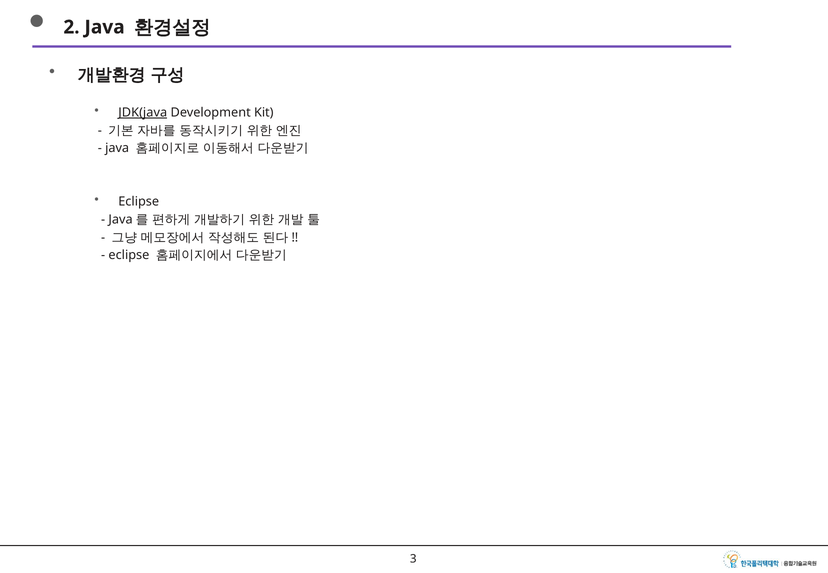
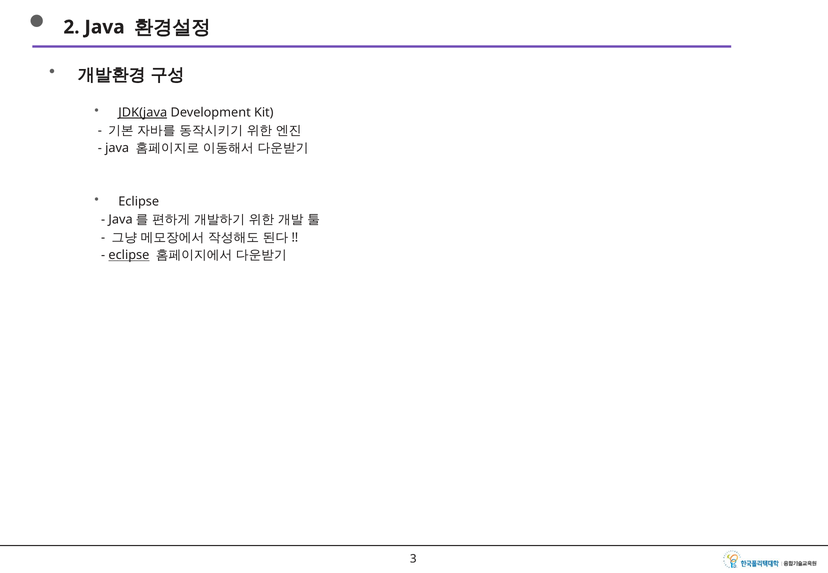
eclipse at (129, 255) underline: none -> present
